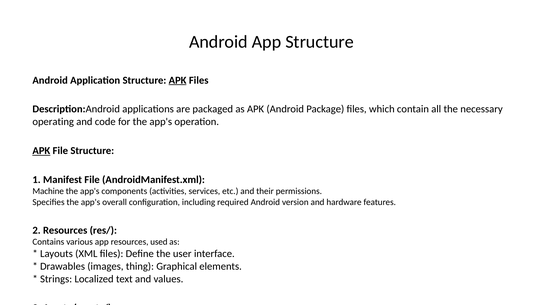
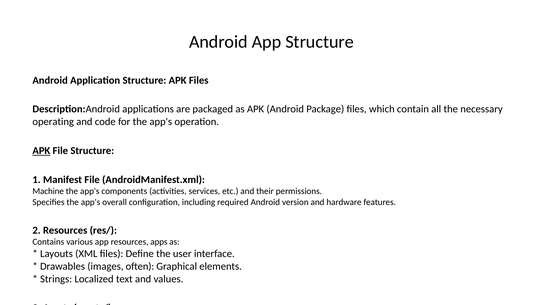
APK at (178, 80) underline: present -> none
used: used -> apps
thing: thing -> often
